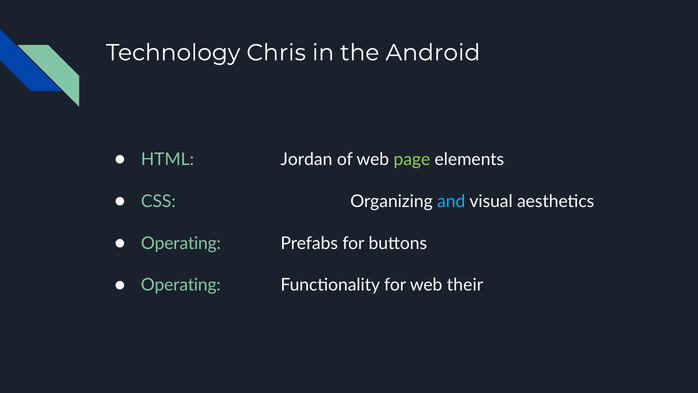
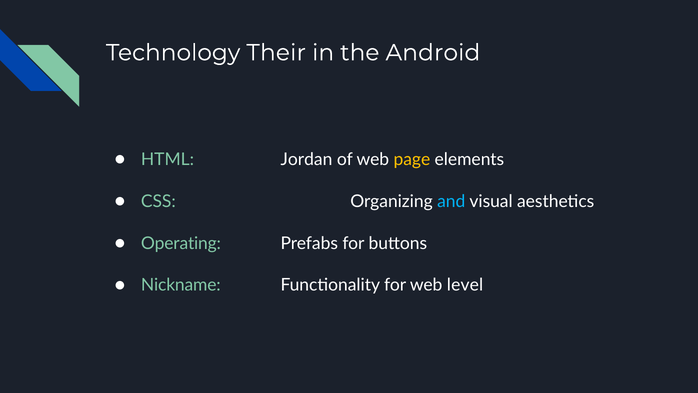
Chris: Chris -> Their
page colour: light green -> yellow
Operating at (181, 285): Operating -> Nickname
their: their -> level
